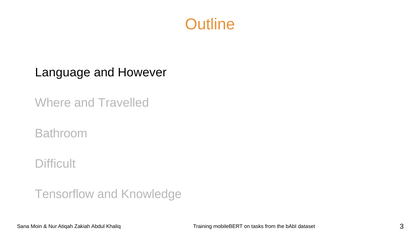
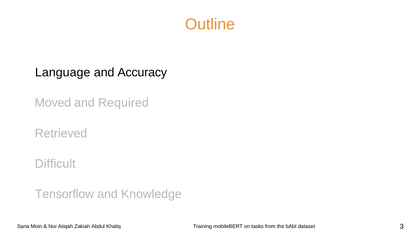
However: However -> Accuracy
Where: Where -> Moved
Travelled: Travelled -> Required
Bathroom: Bathroom -> Retrieved
